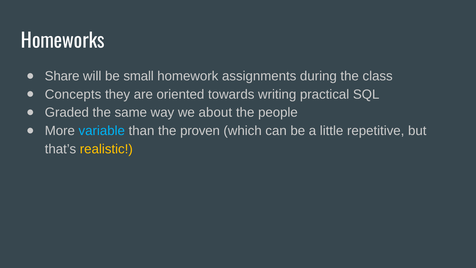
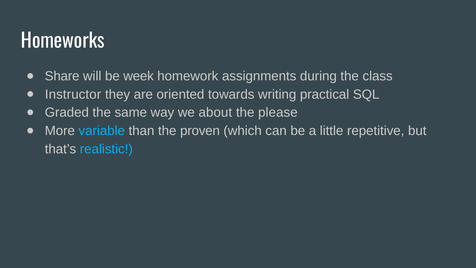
small: small -> week
Concepts: Concepts -> Instructor
people: people -> please
realistic colour: yellow -> light blue
